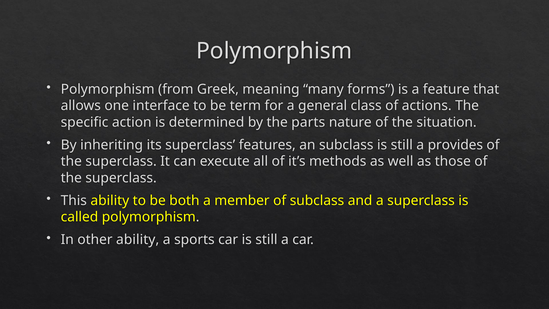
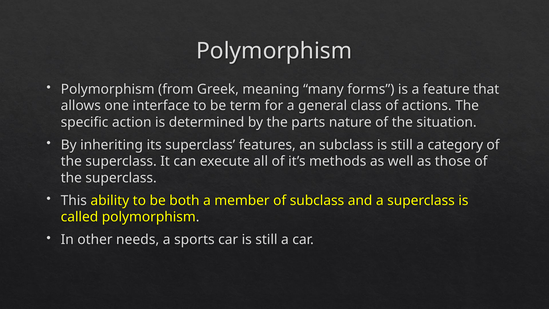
provides: provides -> category
other ability: ability -> needs
